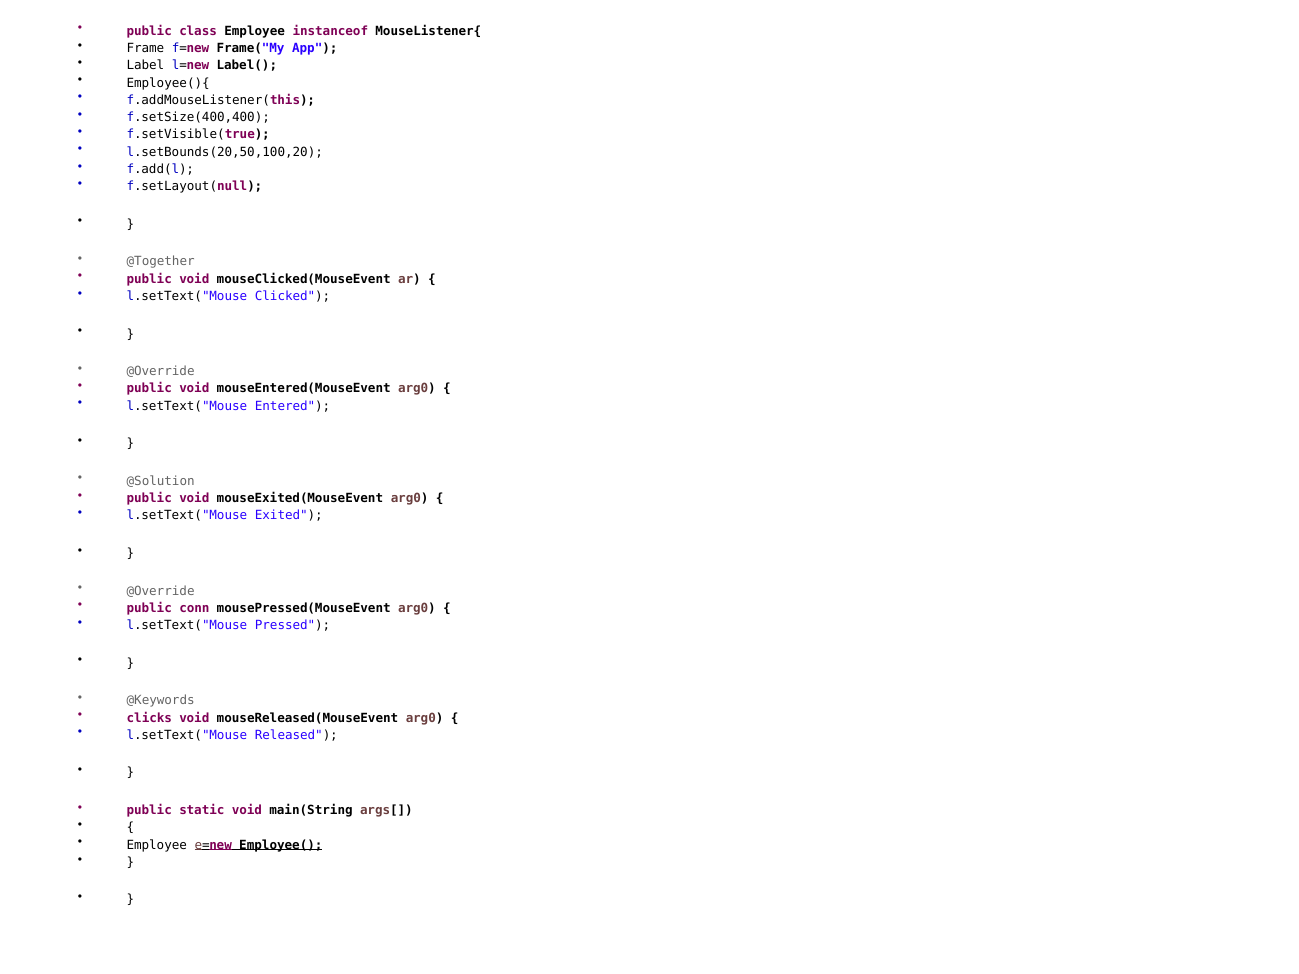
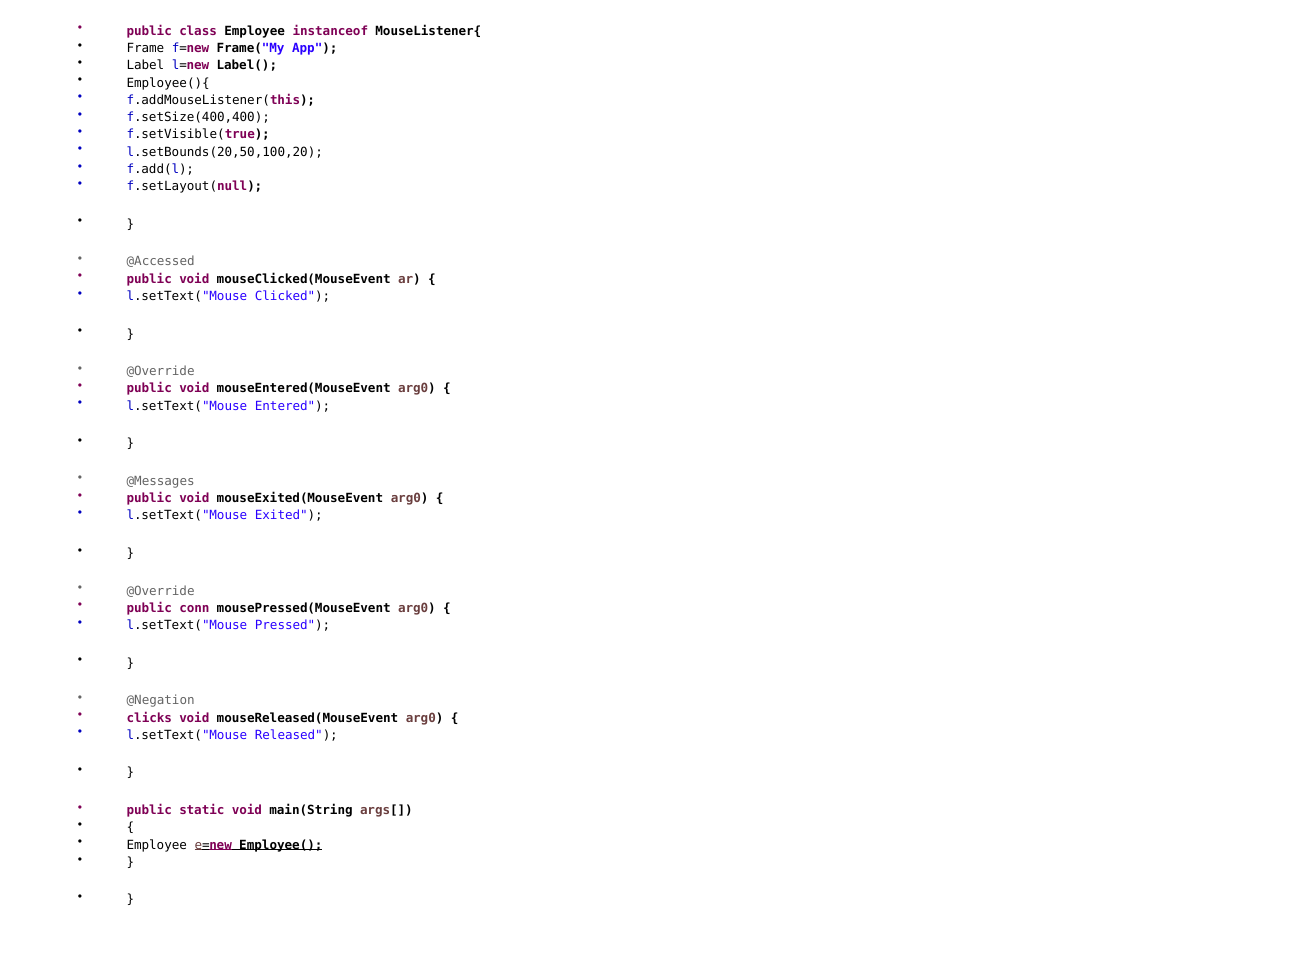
@Together: @Together -> @Accessed
@Solution: @Solution -> @Messages
@Keywords: @Keywords -> @Negation
